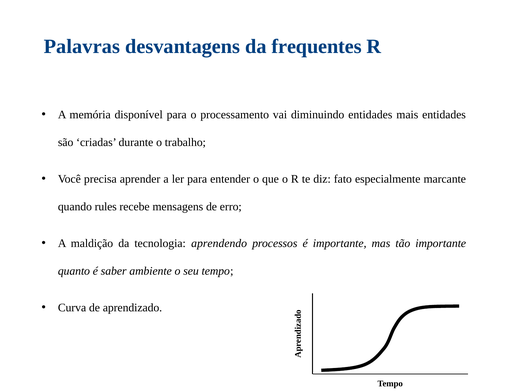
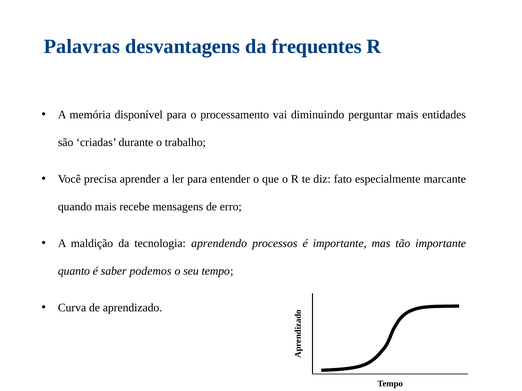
diminuindo entidades: entidades -> perguntar
quando rules: rules -> mais
ambiente: ambiente -> podemos
